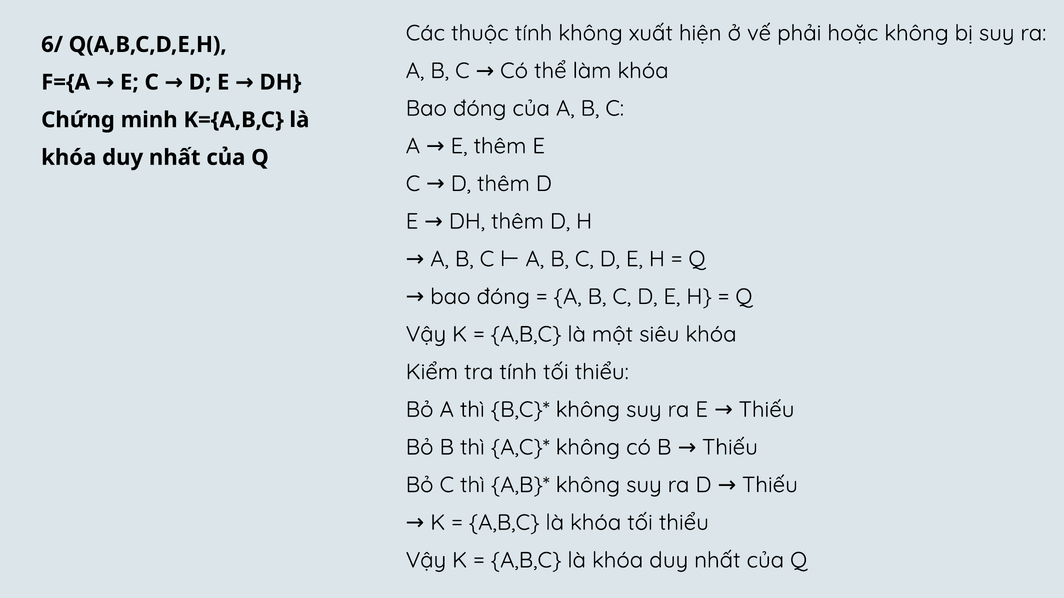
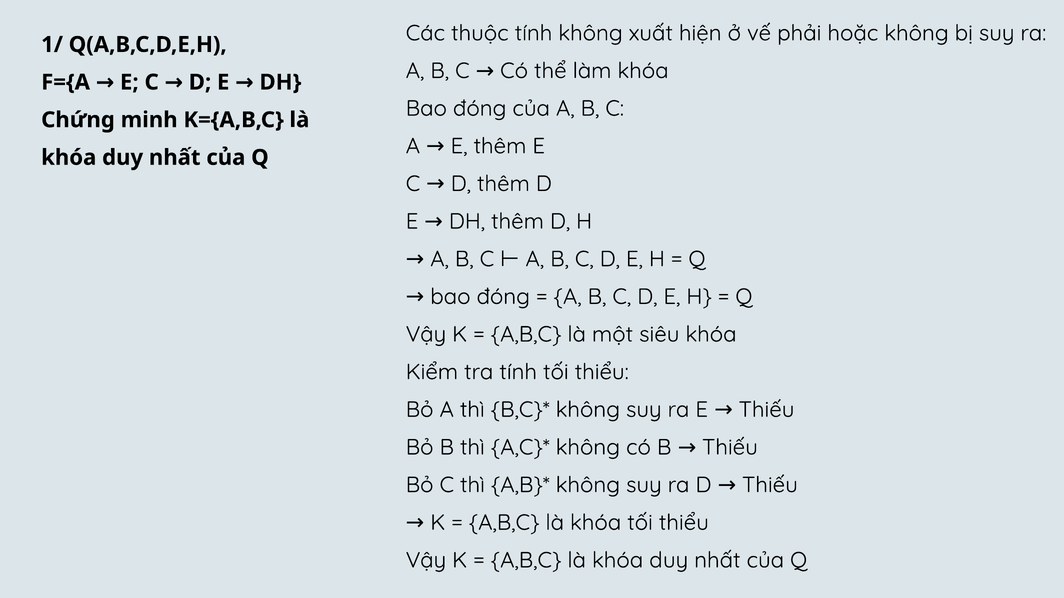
6/: 6/ -> 1/
